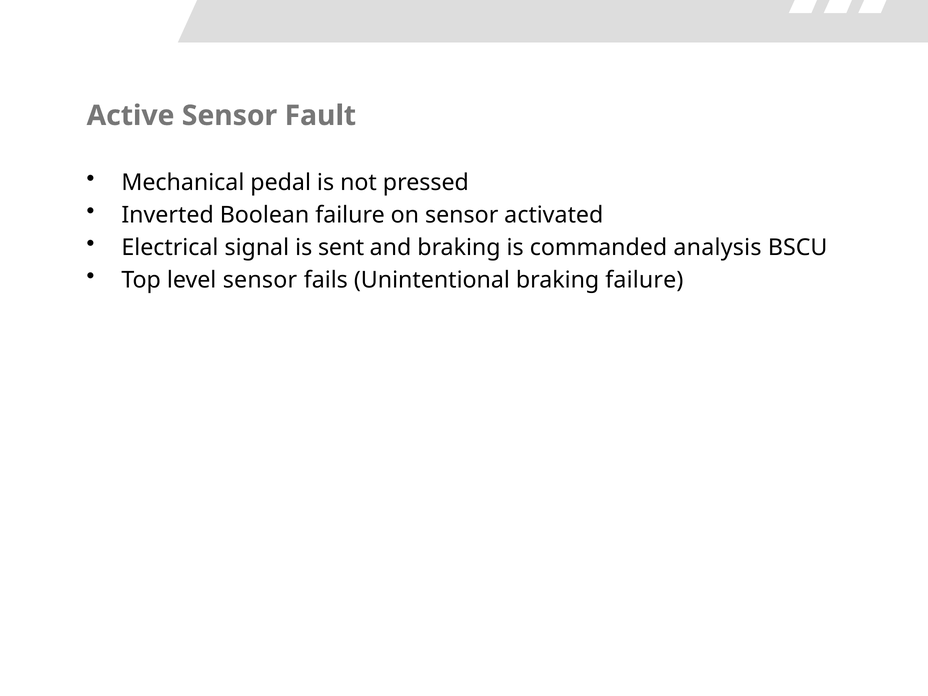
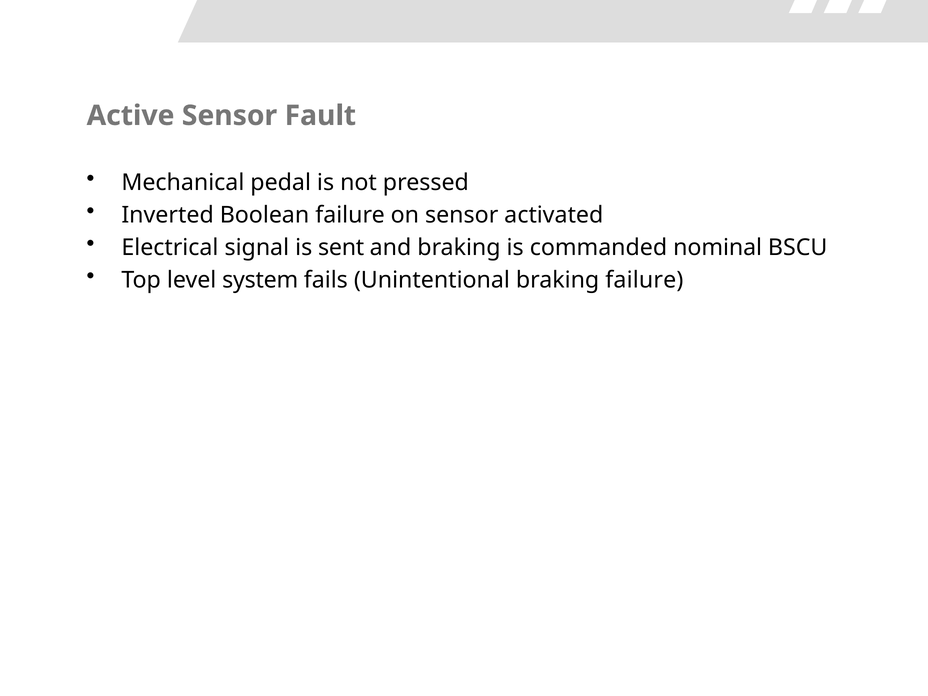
analysis: analysis -> nominal
level sensor: sensor -> system
